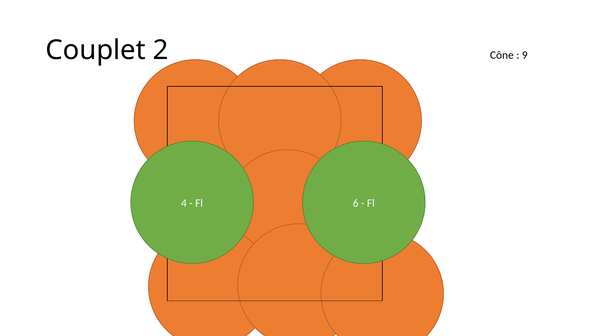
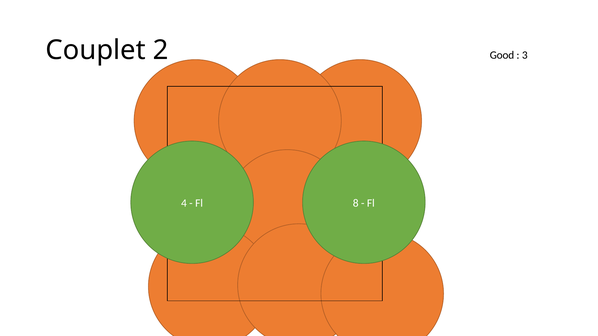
Cône: Cône -> Good
9: 9 -> 3
6: 6 -> 8
